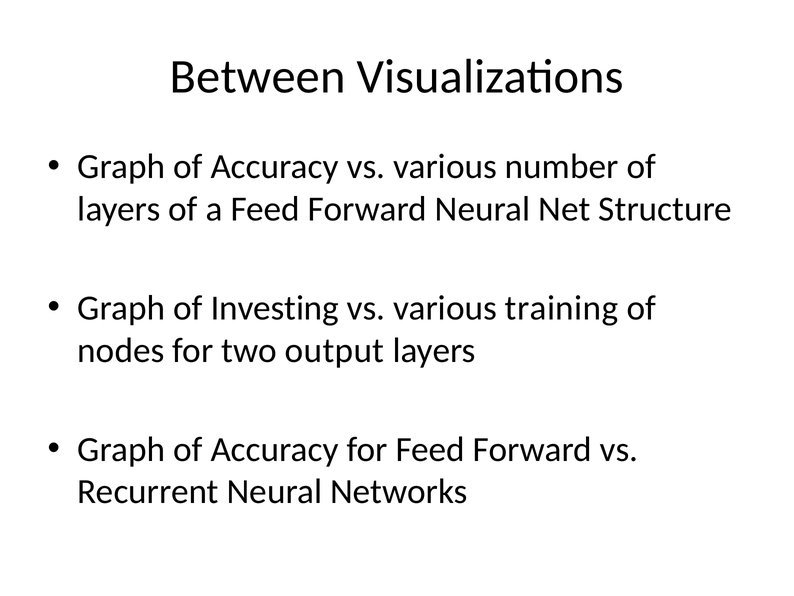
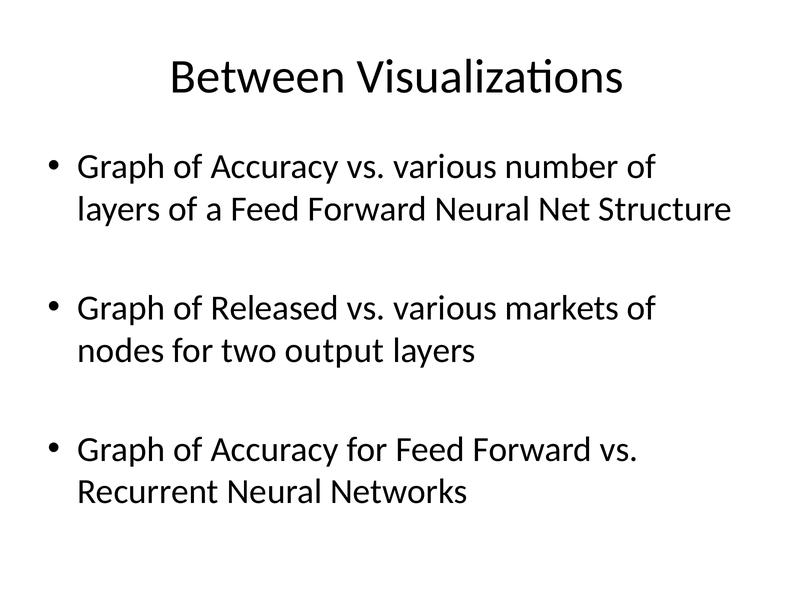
Investing: Investing -> Released
training: training -> markets
